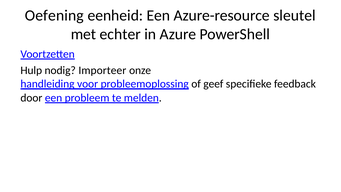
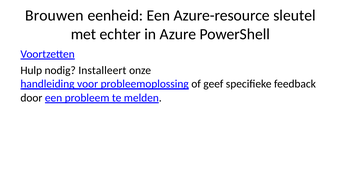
Oefening: Oefening -> Brouwen
Importeer: Importeer -> Installeert
